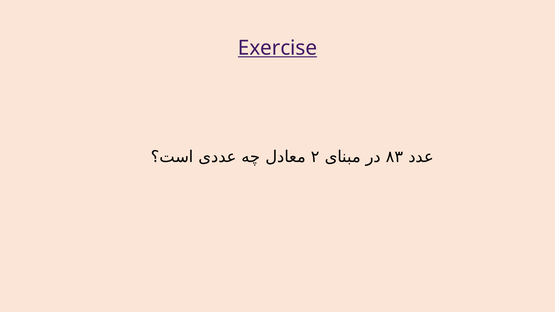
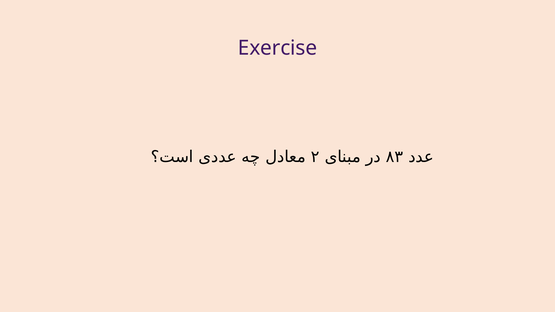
Exercise underline: present -> none
